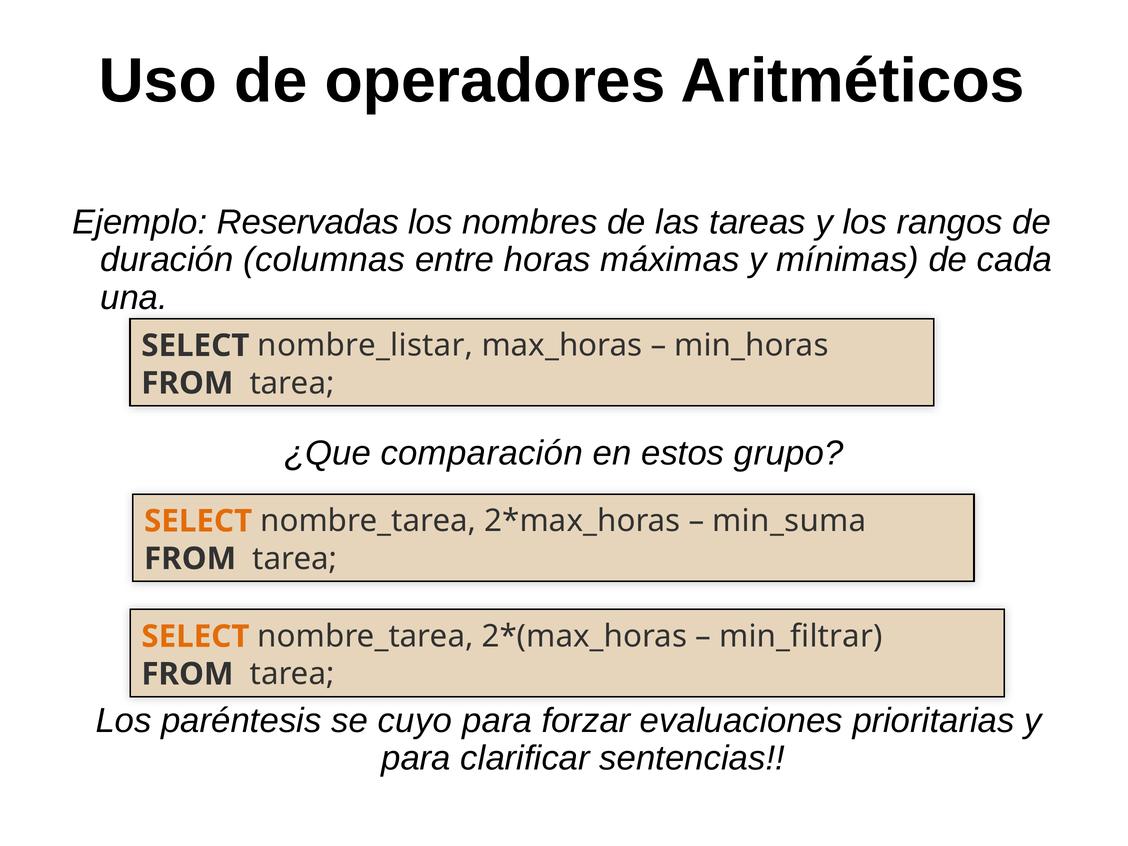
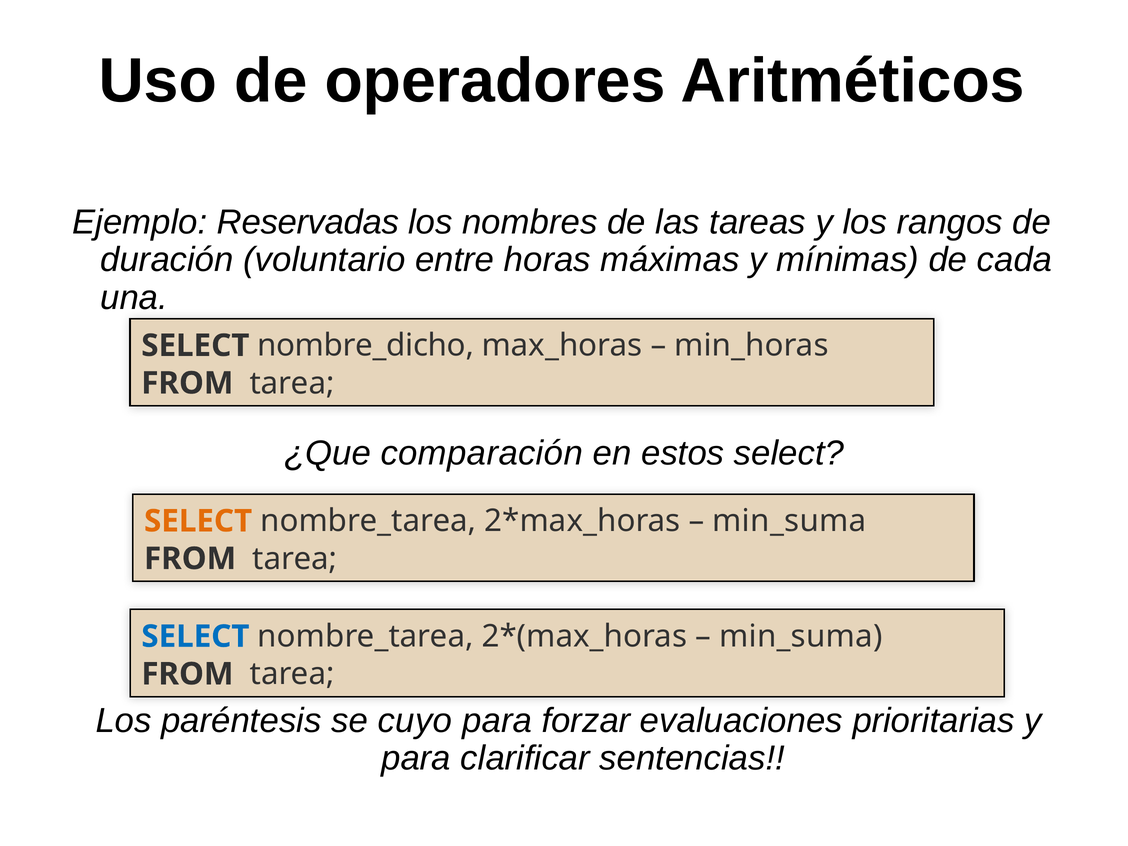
columnas: columnas -> voluntario
nombre_listar: nombre_listar -> nombre_dicho
estos grupo: grupo -> select
SELECT at (195, 636) colour: orange -> blue
min_filtrar at (801, 636): min_filtrar -> min_suma
